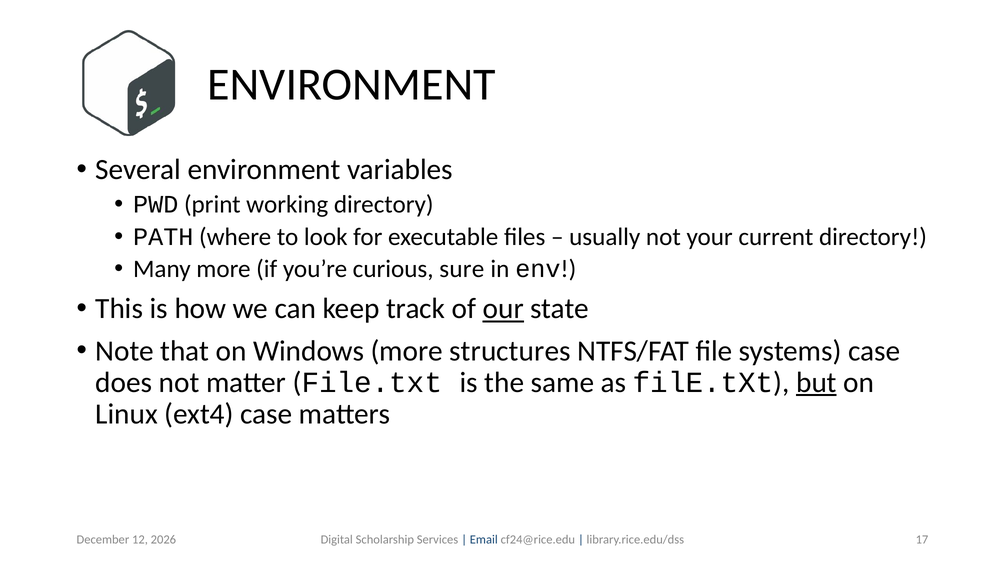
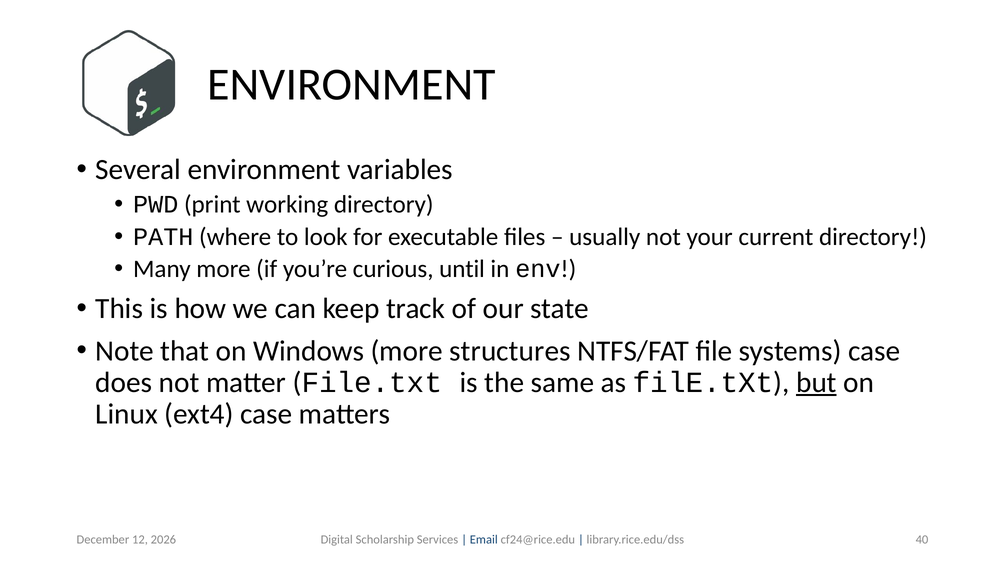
sure: sure -> until
our underline: present -> none
17: 17 -> 40
